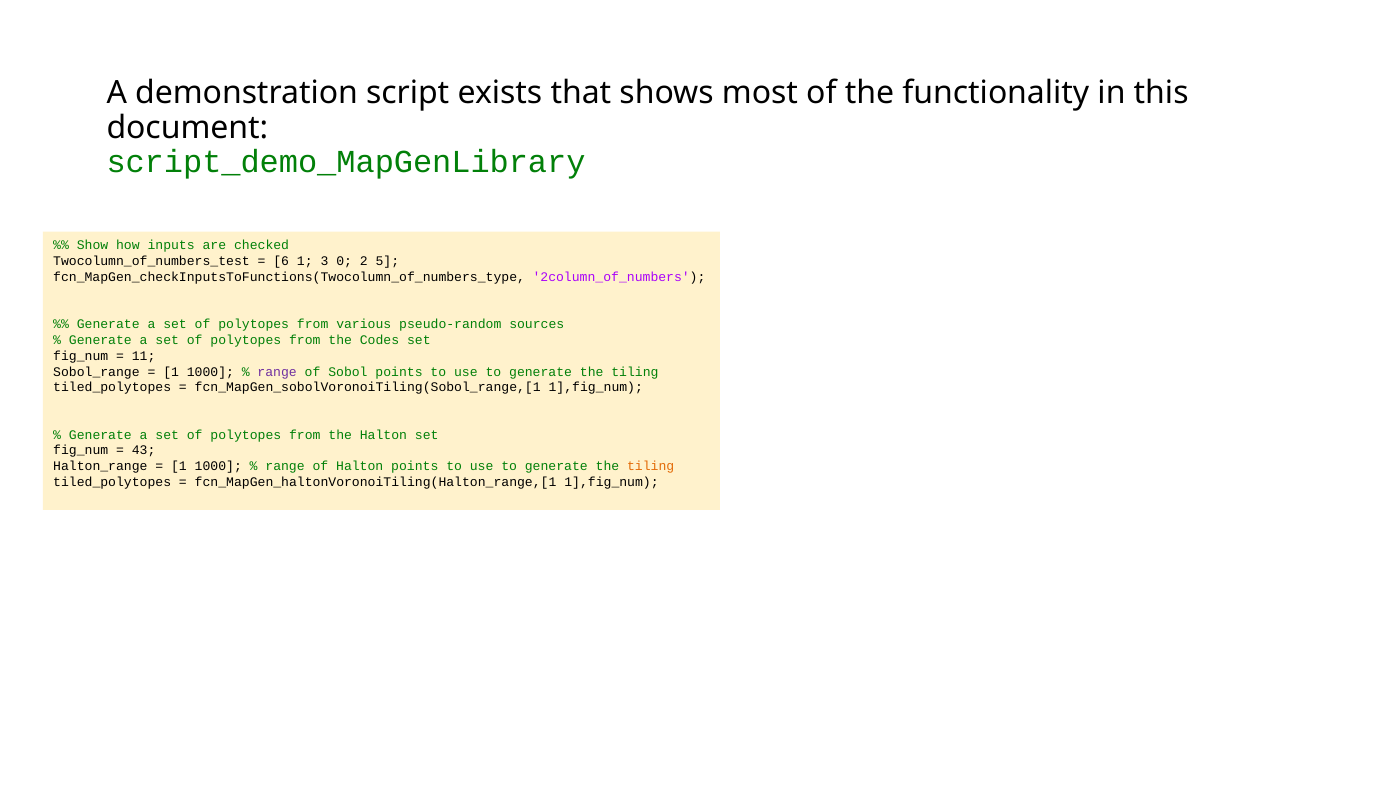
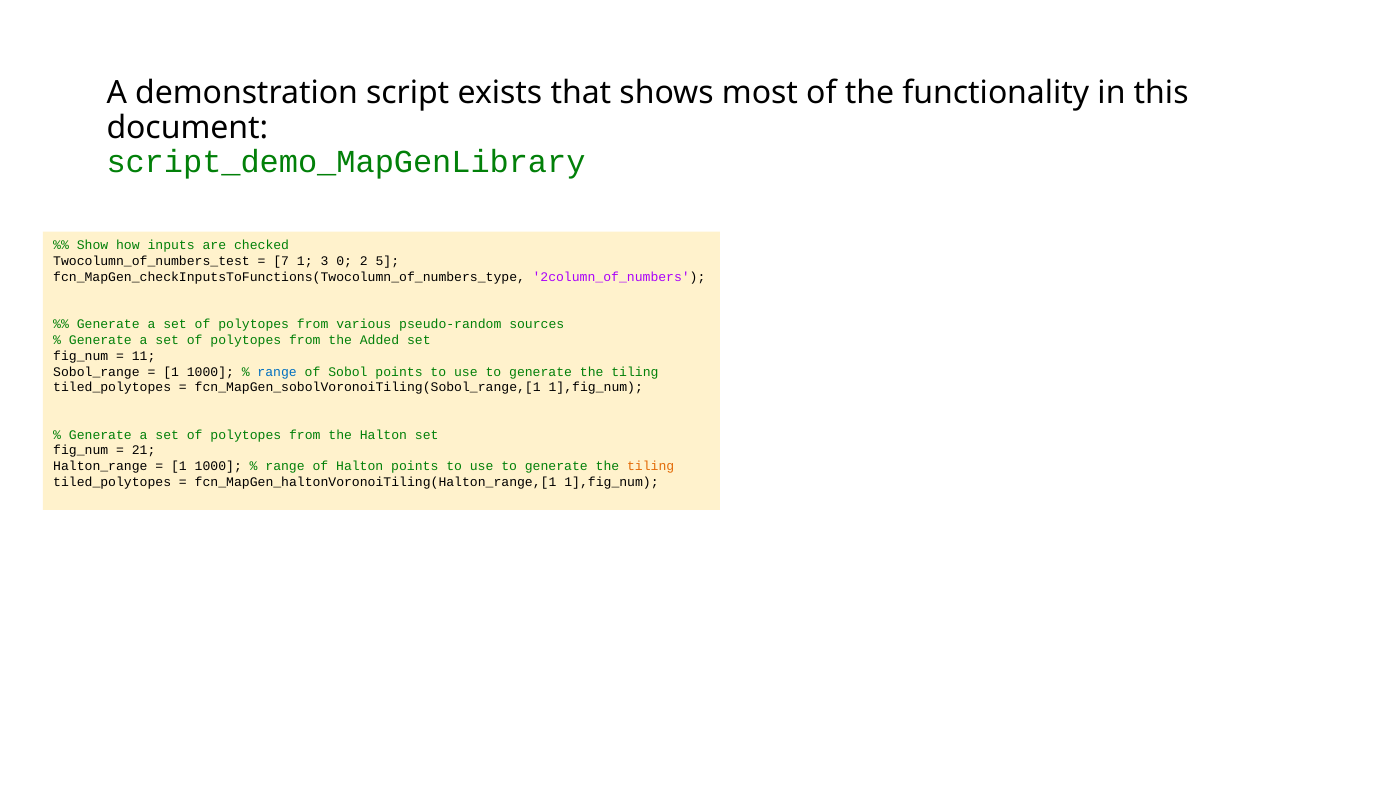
6: 6 -> 7
Codes: Codes -> Added
range at (277, 372) colour: purple -> blue
43: 43 -> 21
